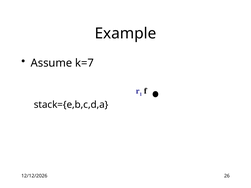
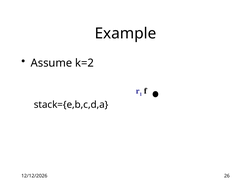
k=7: k=7 -> k=2
